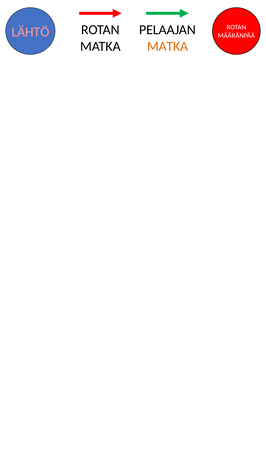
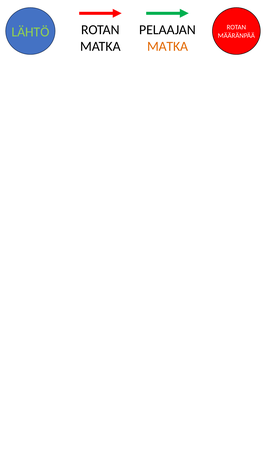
LÄHTÖ colour: pink -> light green
